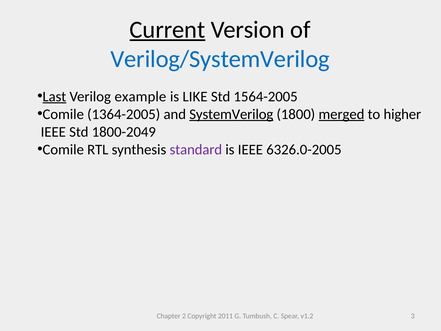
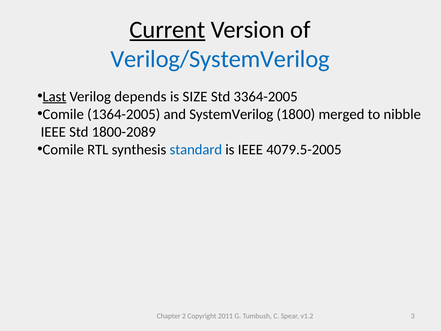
example: example -> depends
LIKE: LIKE -> SIZE
1564-2005: 1564-2005 -> 3364-2005
SystemVerilog underline: present -> none
merged underline: present -> none
higher: higher -> nibble
1800-2049: 1800-2049 -> 1800-2089
standard colour: purple -> blue
6326.0-2005: 6326.0-2005 -> 4079.5-2005
